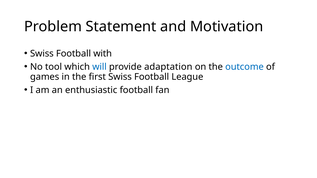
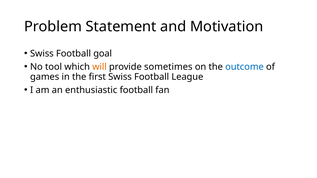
with: with -> goal
will colour: blue -> orange
adaptation: adaptation -> sometimes
